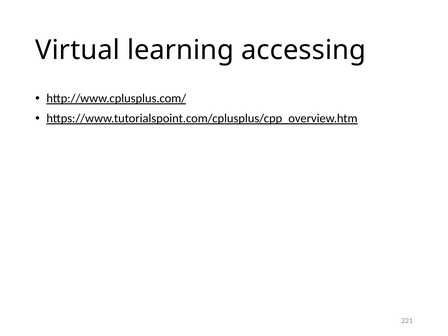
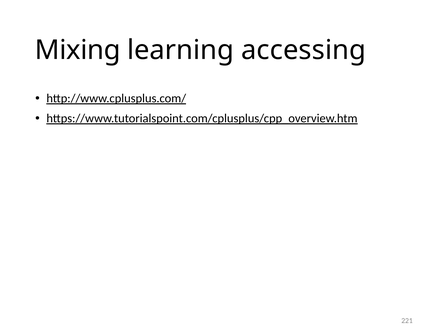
Virtual: Virtual -> Mixing
